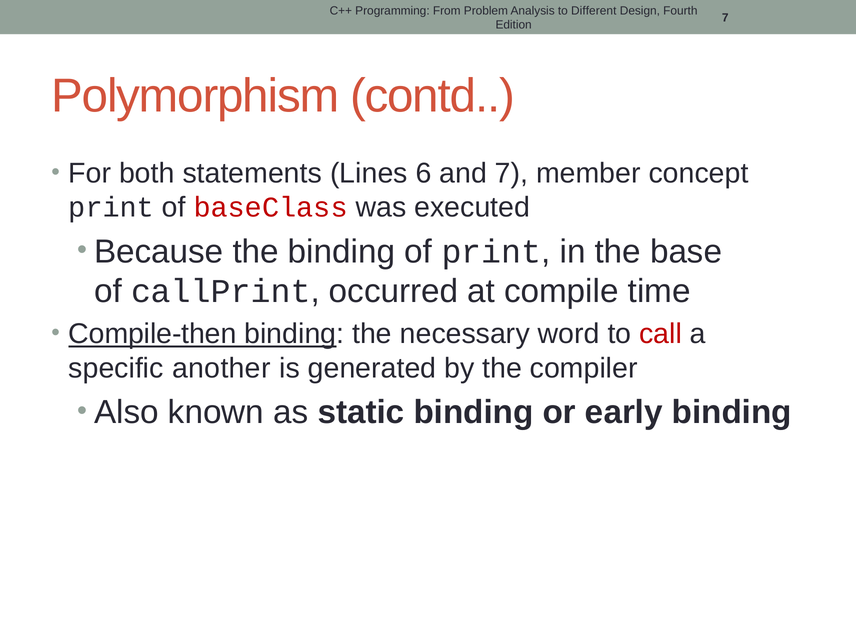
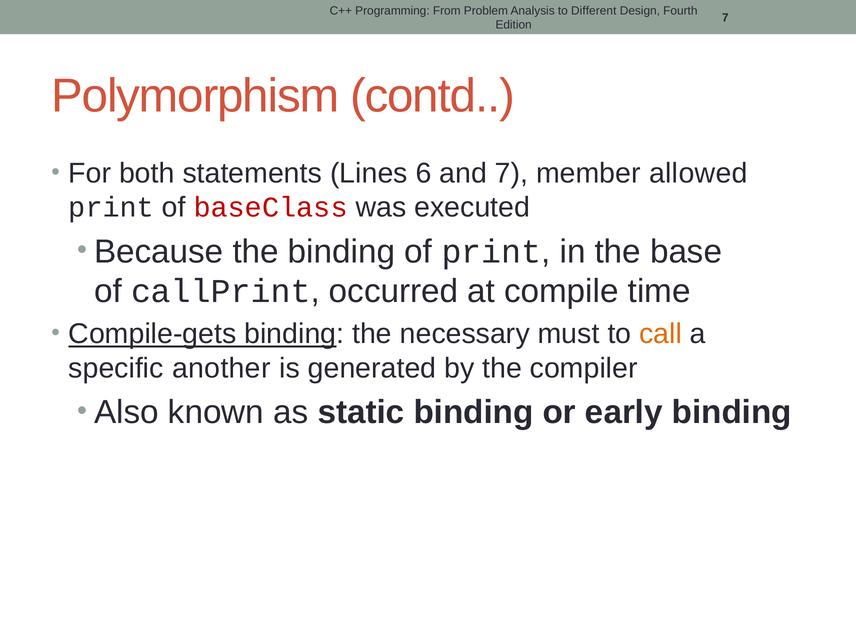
concept: concept -> allowed
Compile-then: Compile-then -> Compile-gets
word: word -> must
call colour: red -> orange
